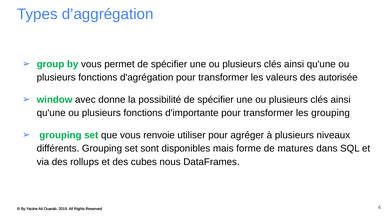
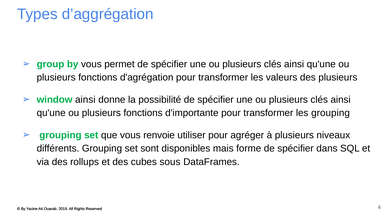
des autorisée: autorisée -> plusieurs
window avec: avec -> ainsi
forme de matures: matures -> spécifier
nous: nous -> sous
